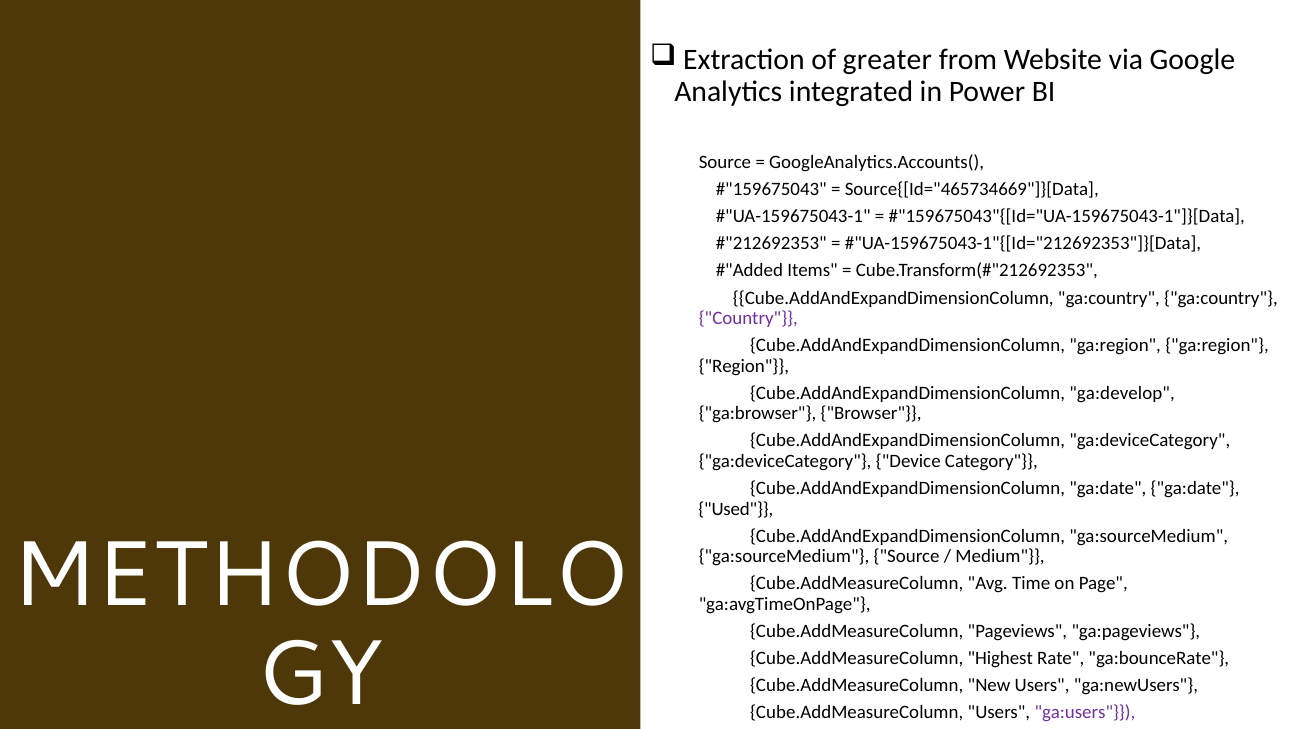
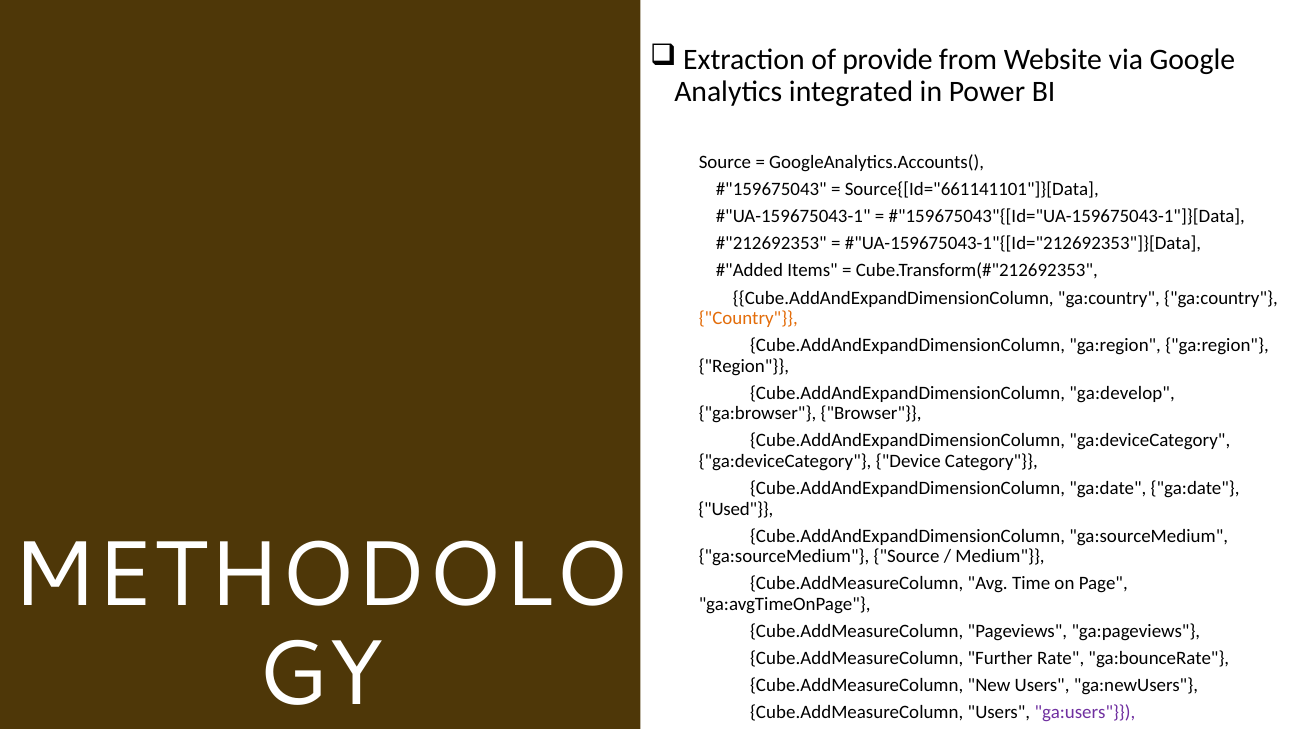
greater: greater -> provide
Source{[Id="465734669"]}[Data: Source{[Id="465734669"]}[Data -> Source{[Id="661141101"]}[Data
Country colour: purple -> orange
Highest: Highest -> Further
